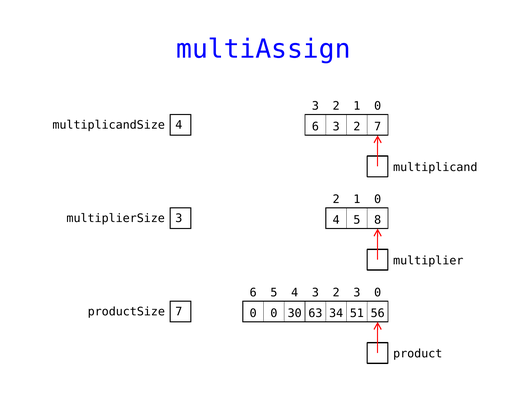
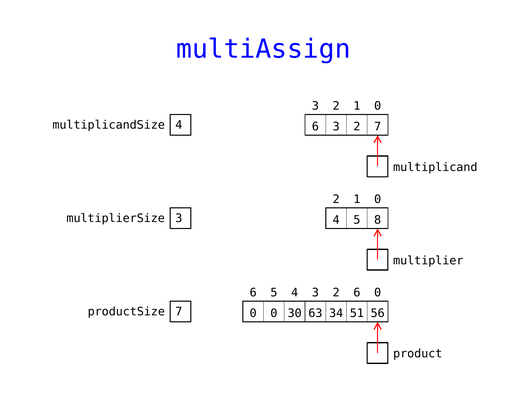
2 3: 3 -> 6
